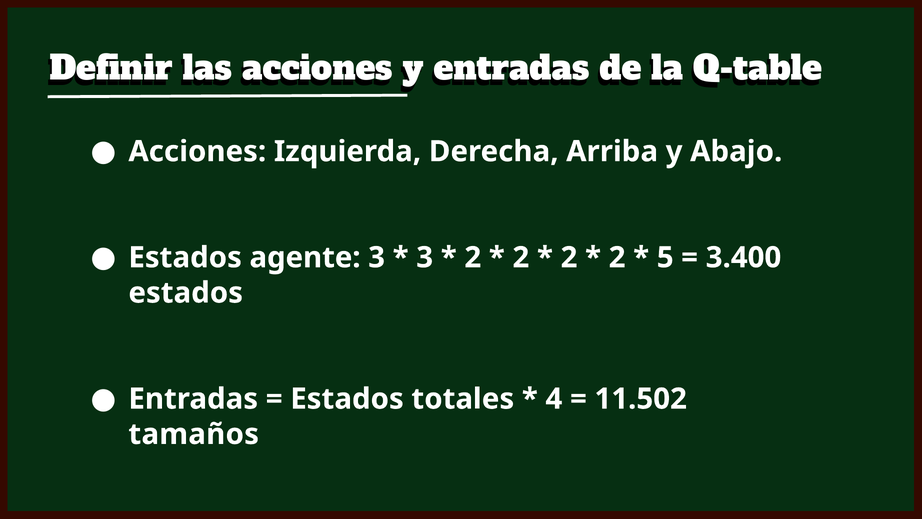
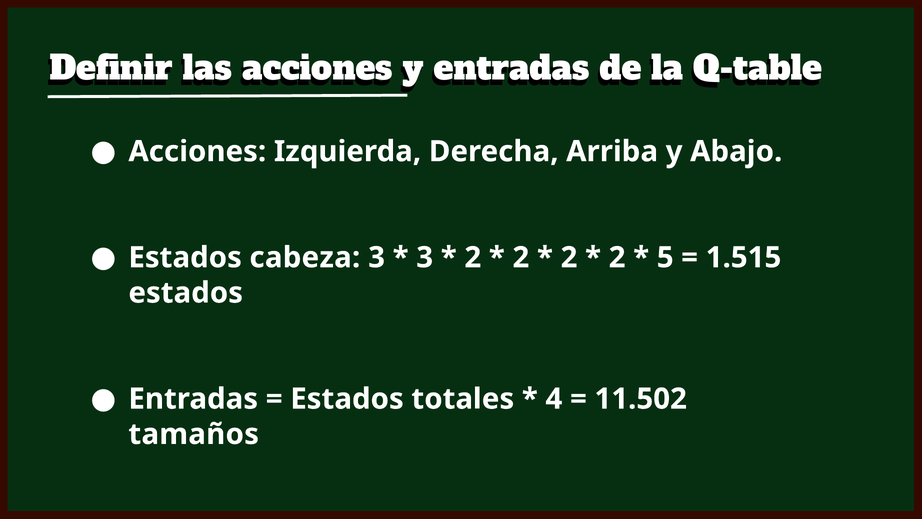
agente: agente -> cabeza
3.400: 3.400 -> 1.515
